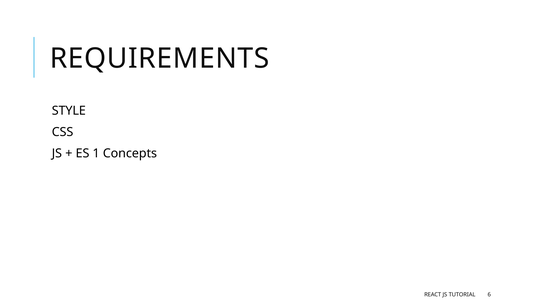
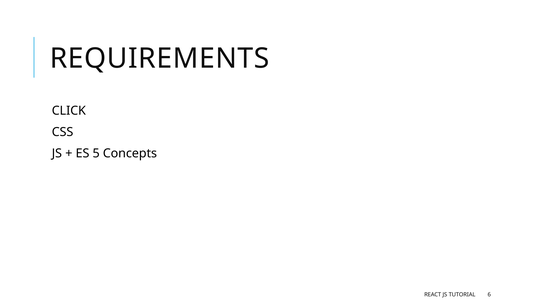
STYLE: STYLE -> CLICK
1: 1 -> 5
